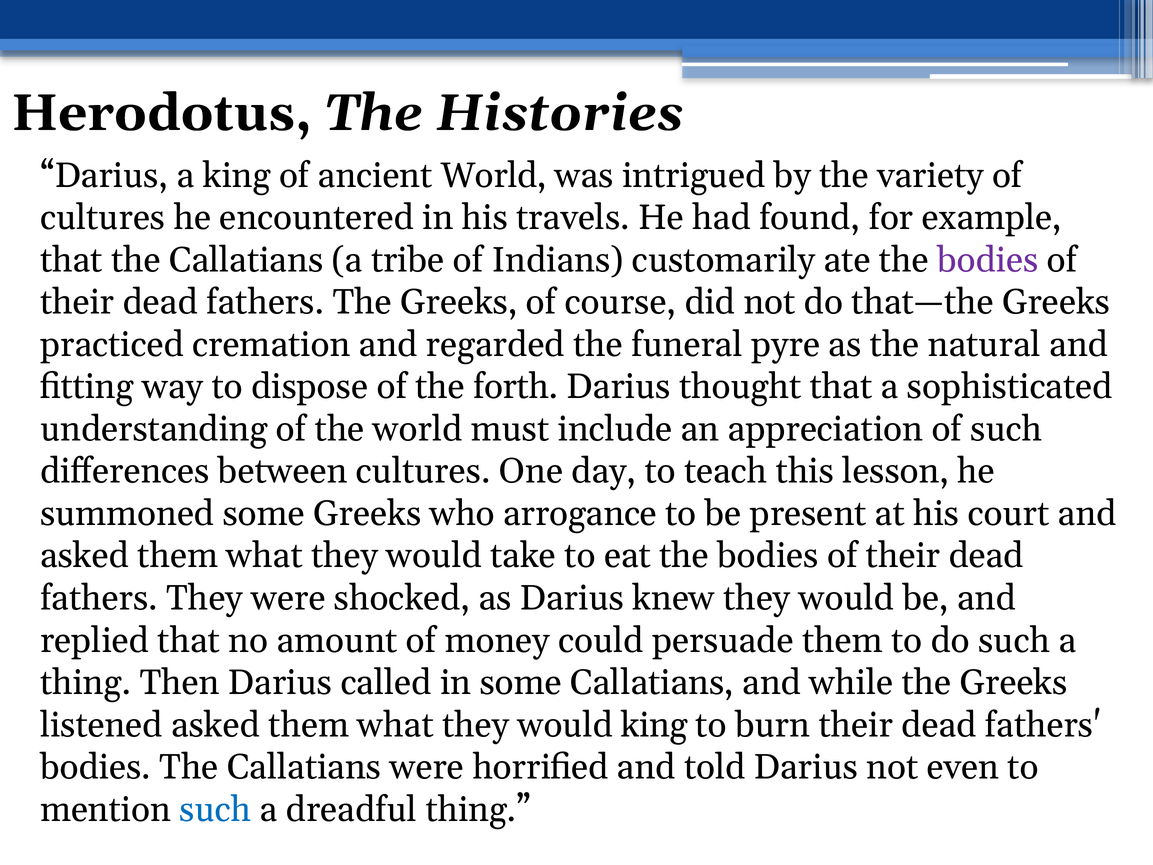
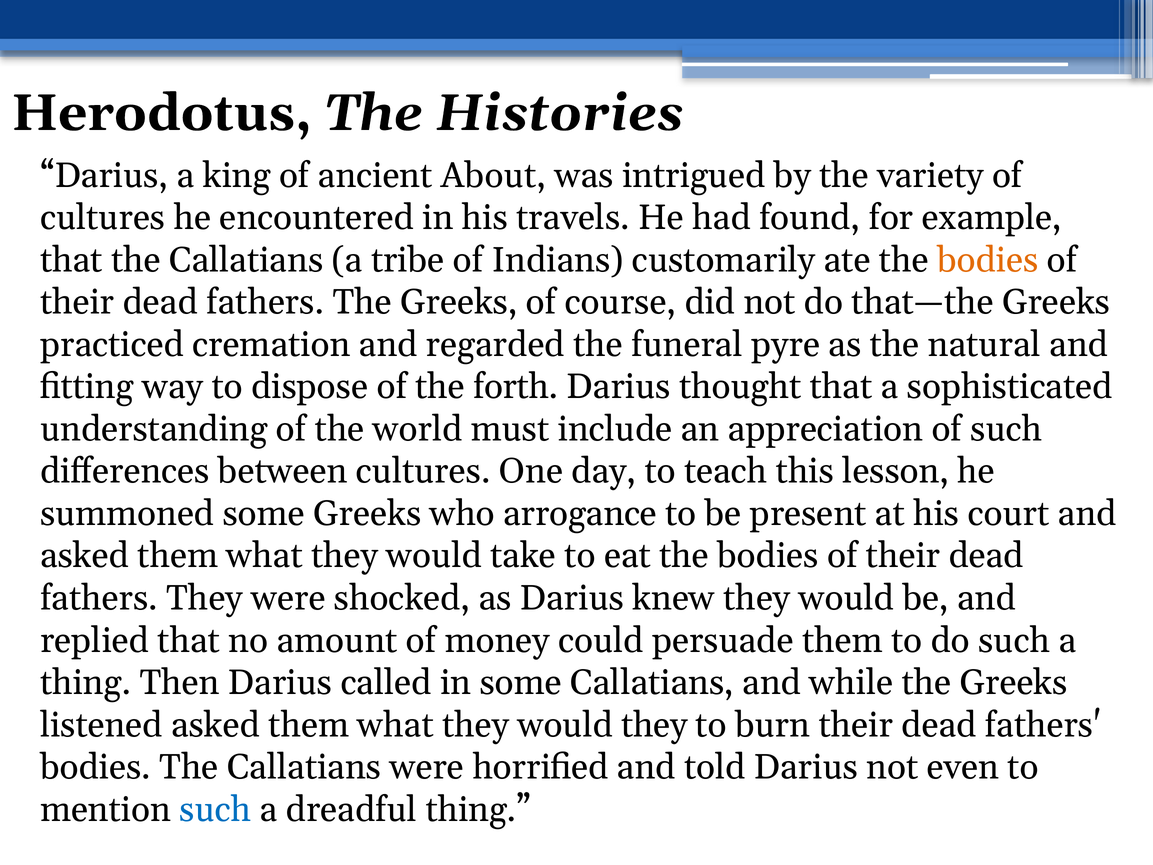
ancient World: World -> About
bodies at (988, 260) colour: purple -> orange
would king: king -> they
